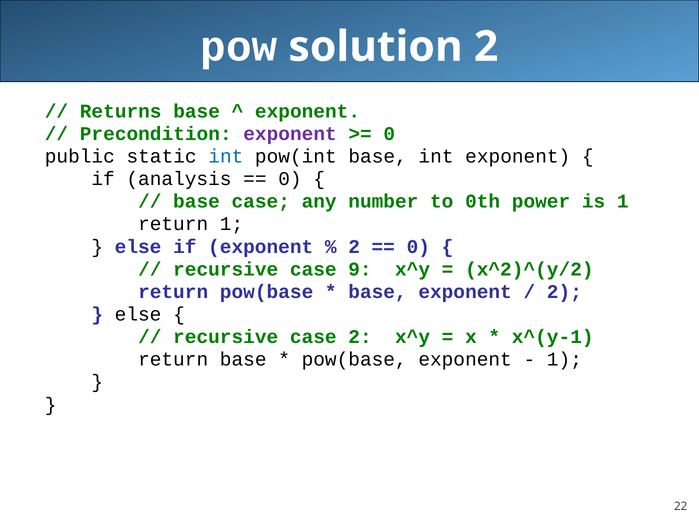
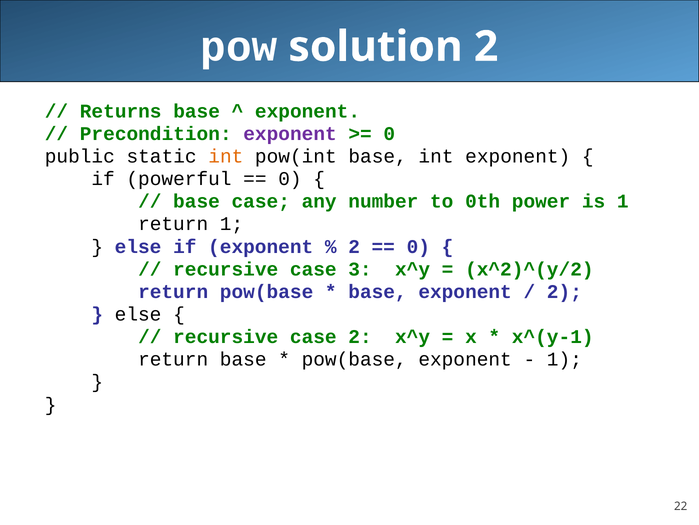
int at (226, 156) colour: blue -> orange
analysis: analysis -> powerful
9: 9 -> 3
